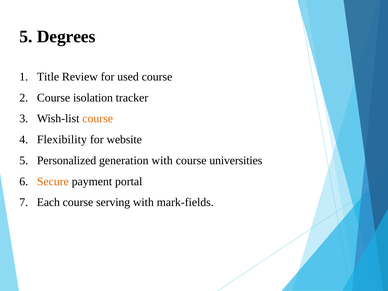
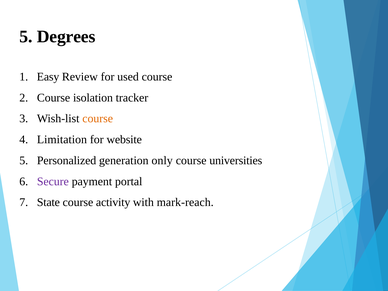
Title: Title -> Easy
Flexibility: Flexibility -> Limitation
generation with: with -> only
Secure colour: orange -> purple
Each: Each -> State
serving: serving -> activity
mark-fields: mark-fields -> mark-reach
